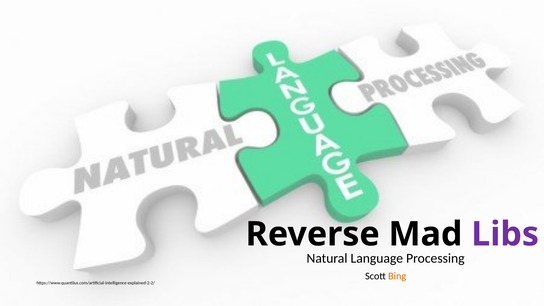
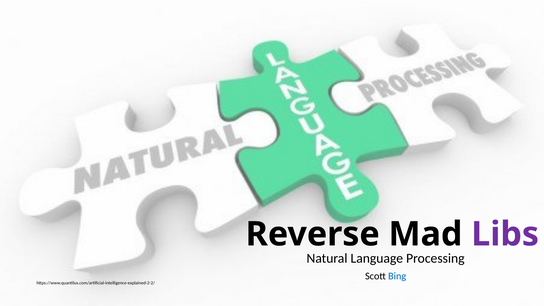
Bing colour: orange -> blue
